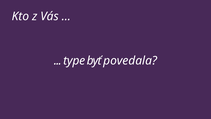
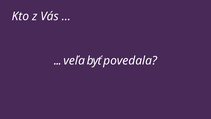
type: type -> veľa
